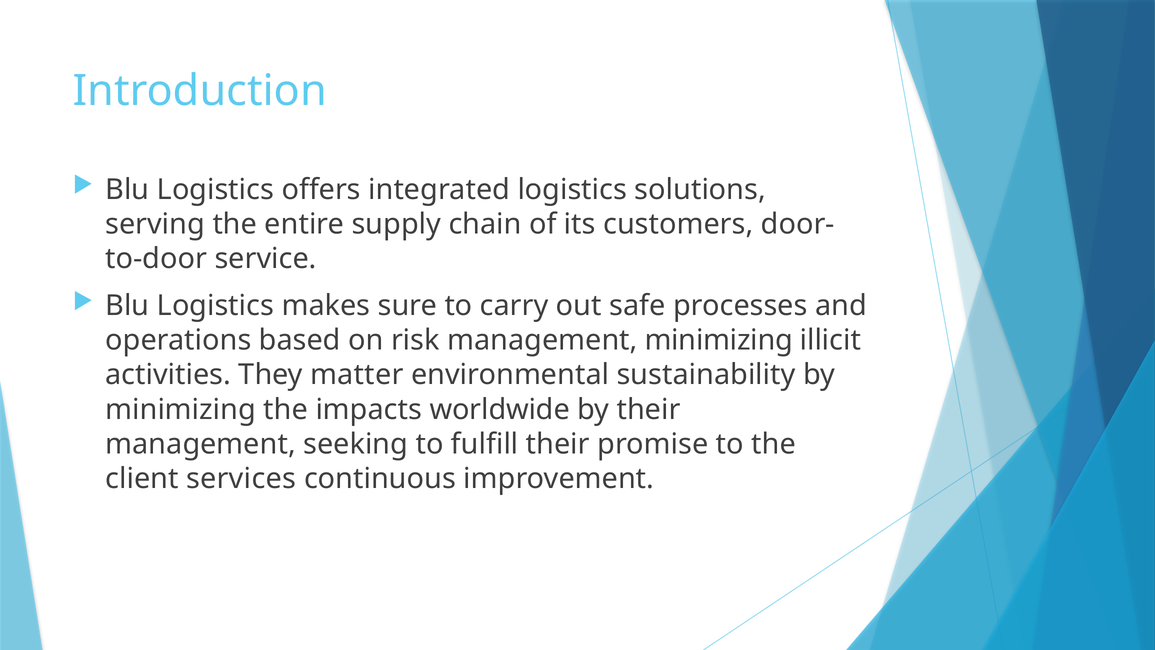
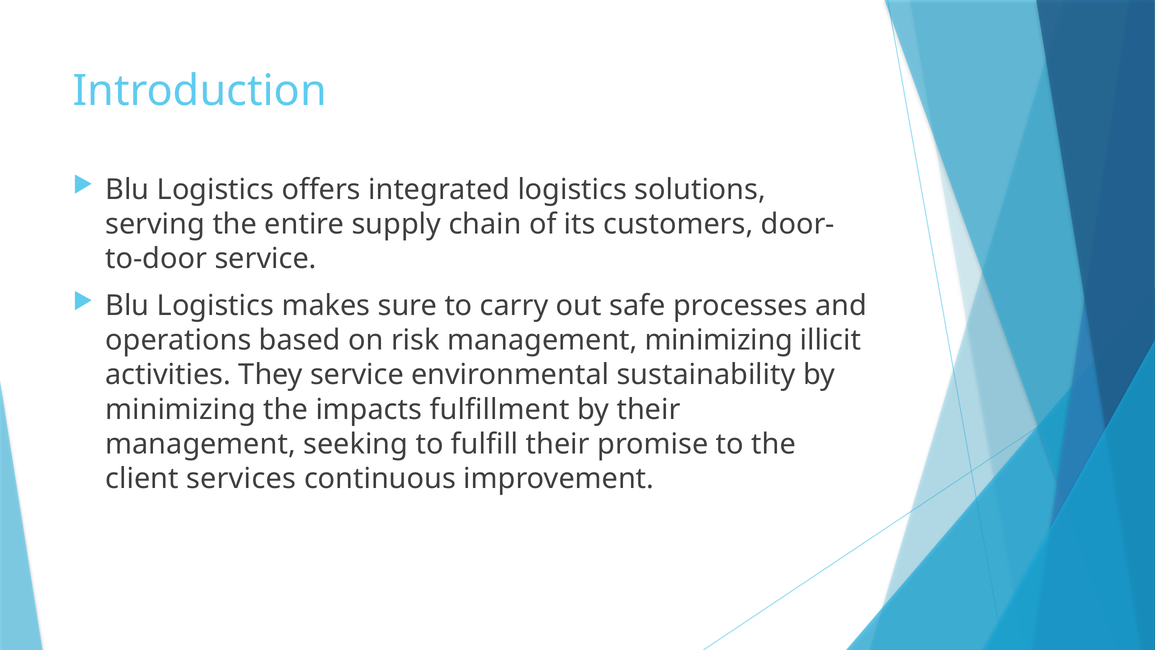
They matter: matter -> service
worldwide: worldwide -> fulfillment
